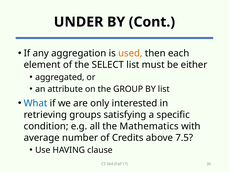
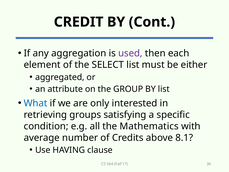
UNDER: UNDER -> CREDIT
used colour: orange -> purple
7.5: 7.5 -> 8.1
